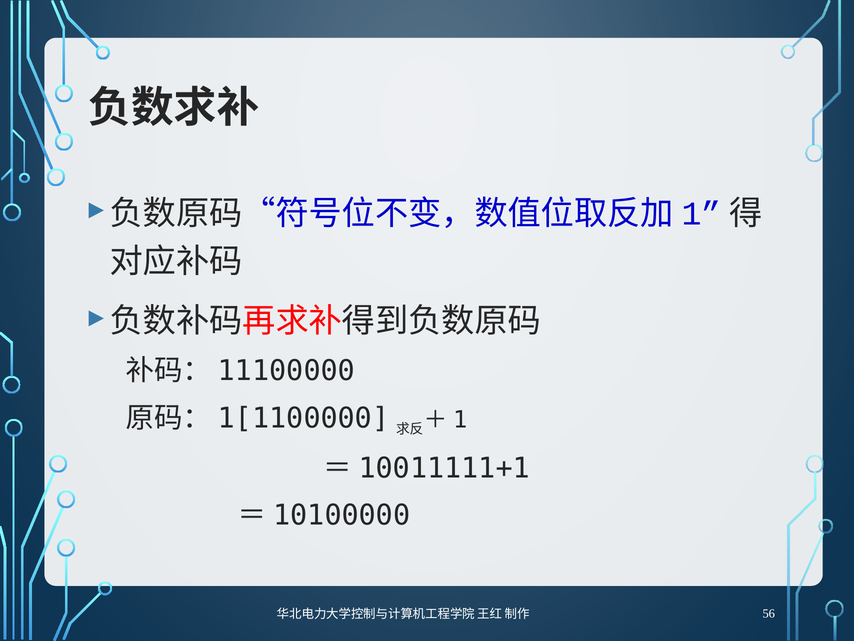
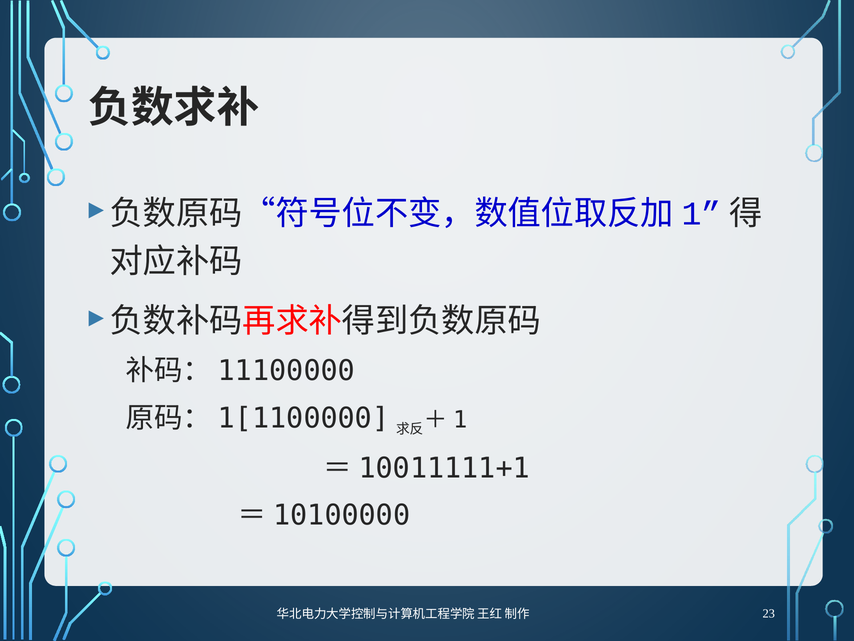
56: 56 -> 23
